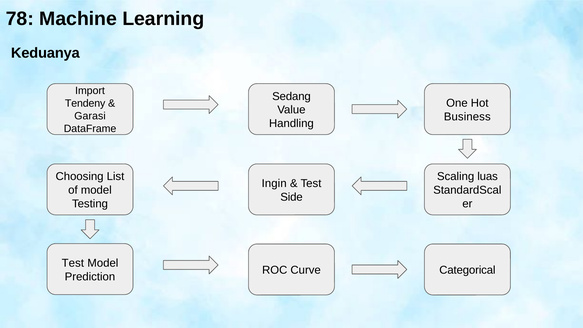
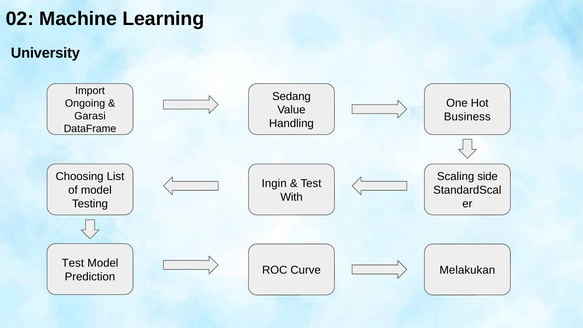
78: 78 -> 02
Keduanya: Keduanya -> University
Tendeny: Tendeny -> Ongoing
luas: luas -> side
Side: Side -> With
Categorical: Categorical -> Melakukan
